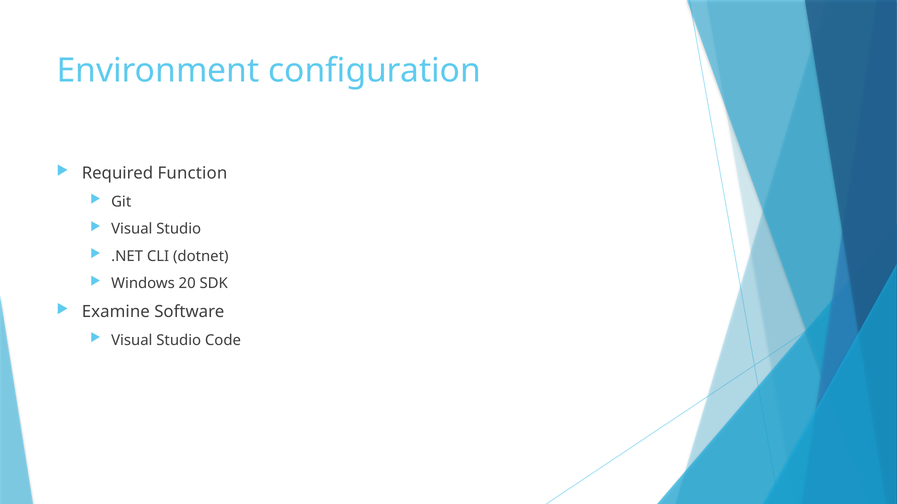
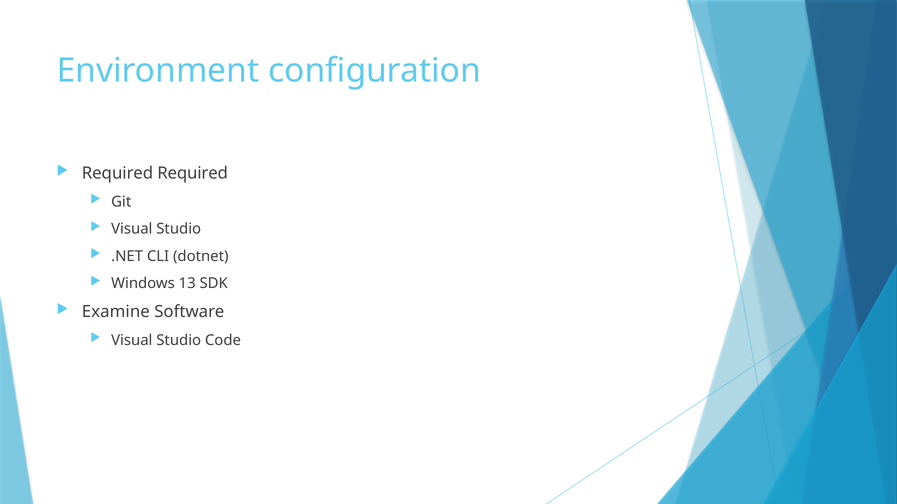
Required Function: Function -> Required
20: 20 -> 13
